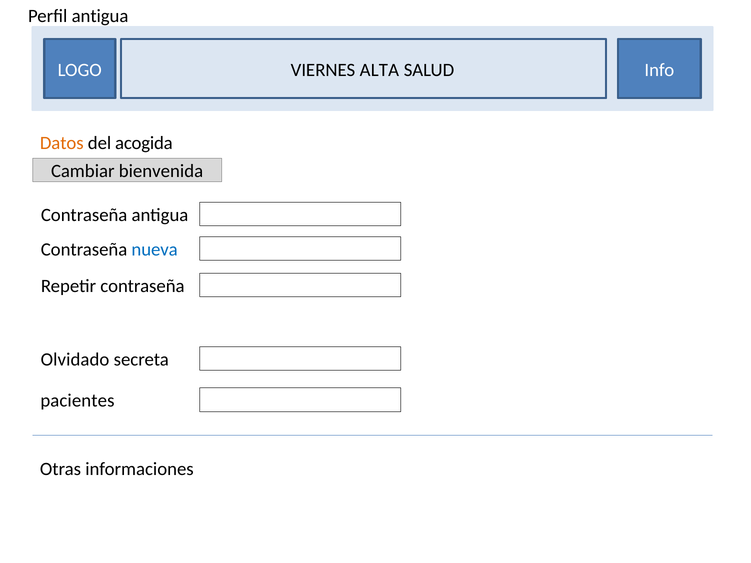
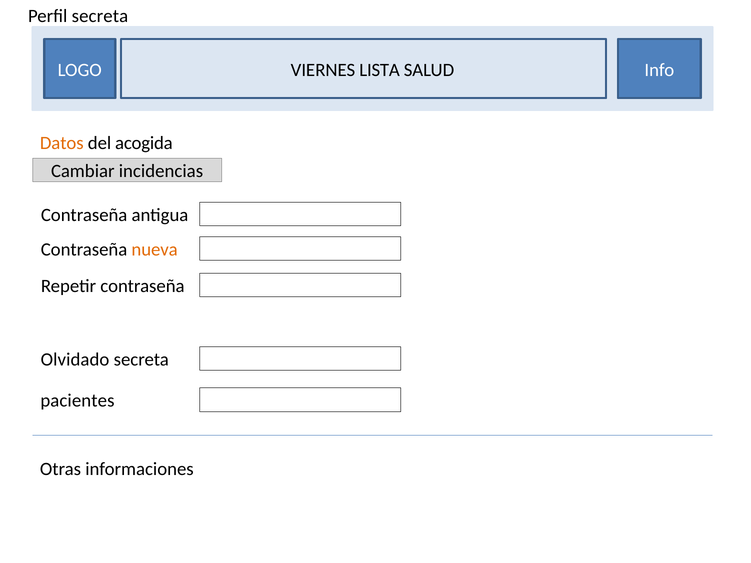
Perfil antigua: antigua -> secreta
ALTA: ALTA -> LISTA
bienvenida: bienvenida -> incidencias
nueva colour: blue -> orange
